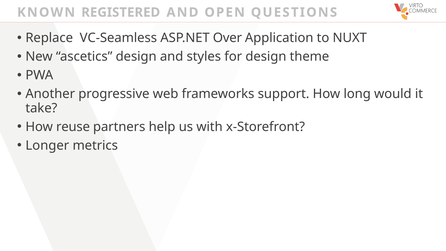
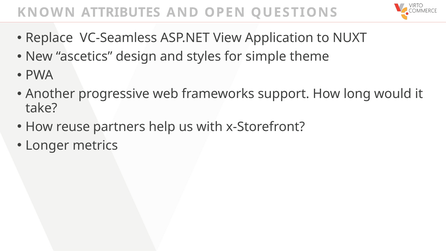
REGISTERED: REGISTERED -> ATTRIBUTES
Over: Over -> View
for design: design -> simple
